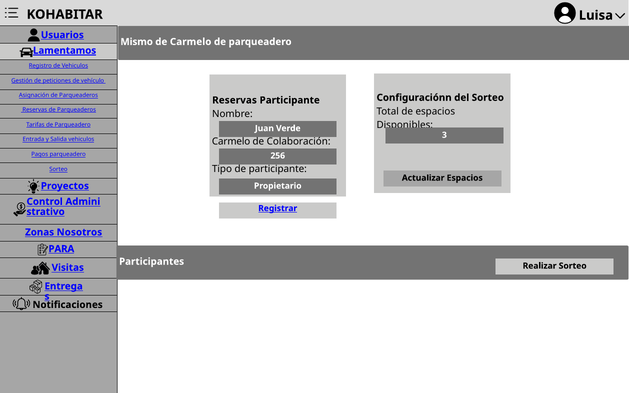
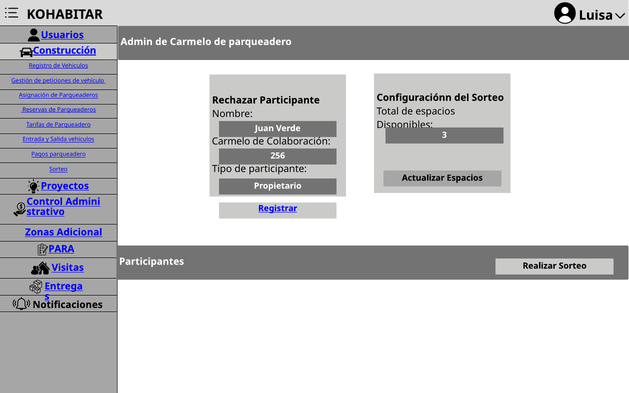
Mismo: Mismo -> Admin
Lamentamos: Lamentamos -> Construcción
Reservas at (235, 100): Reservas -> Rechazar
Nosotros: Nosotros -> Adicional
